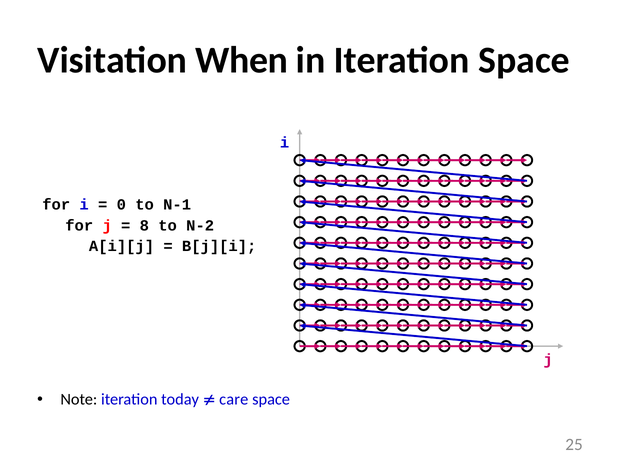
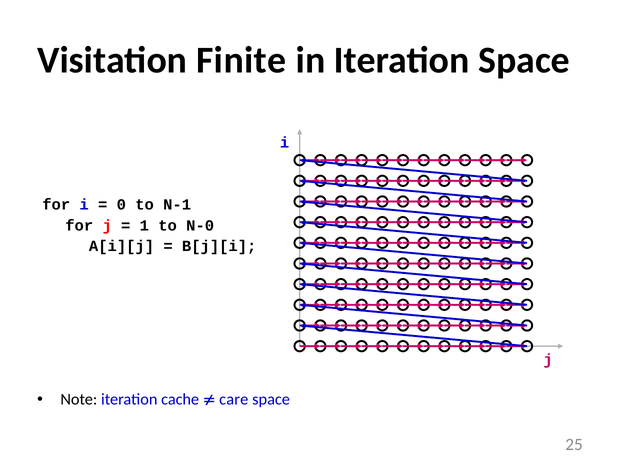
When: When -> Finite
8: 8 -> 1
N-2: N-2 -> N-0
today: today -> cache
